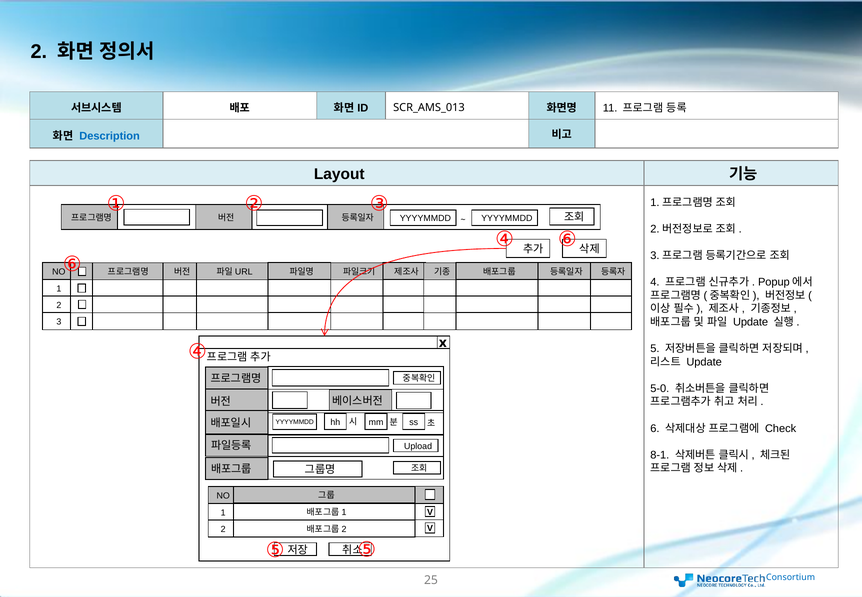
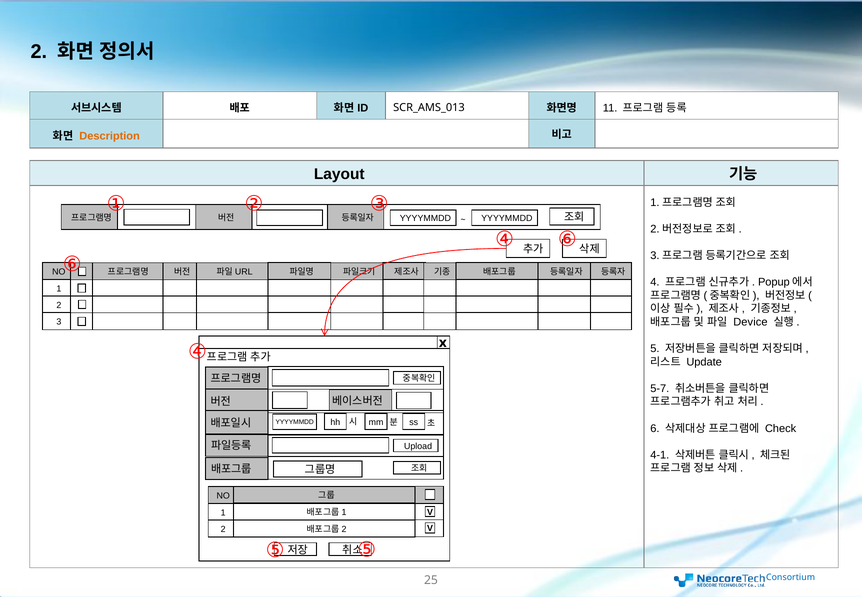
Description colour: blue -> orange
Update at (751, 322): Update -> Device
5-0: 5-0 -> 5-7
8-1: 8-1 -> 4-1
